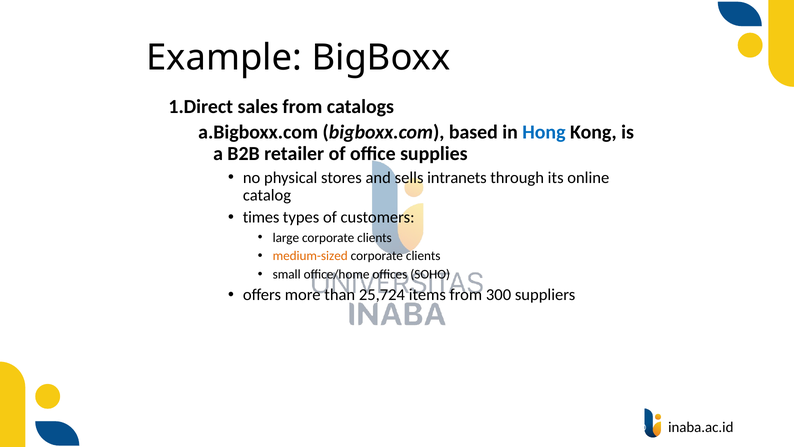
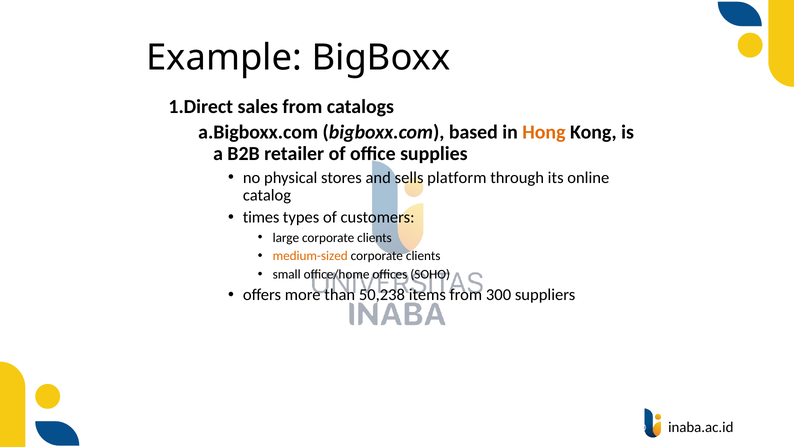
Hong colour: blue -> orange
intranets: intranets -> platform
25,724: 25,724 -> 50,238
